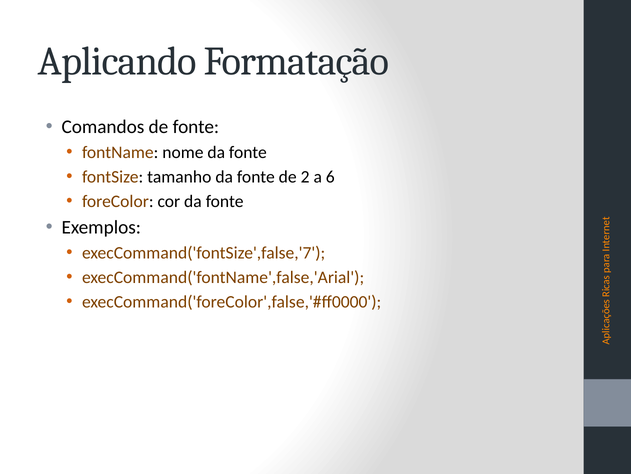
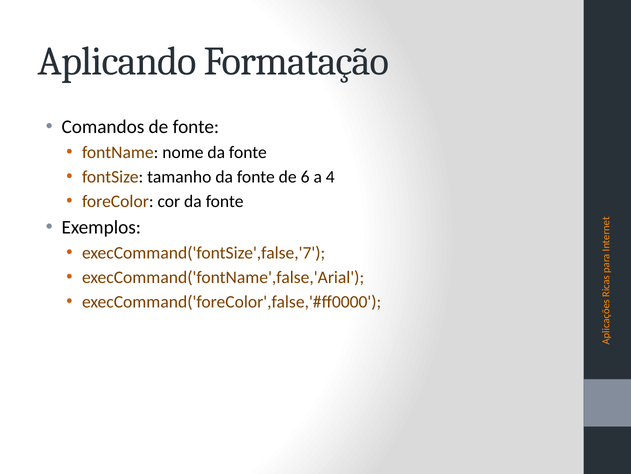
2: 2 -> 6
6: 6 -> 4
